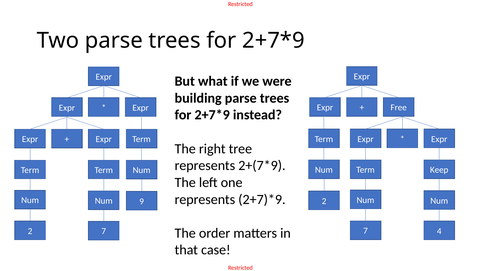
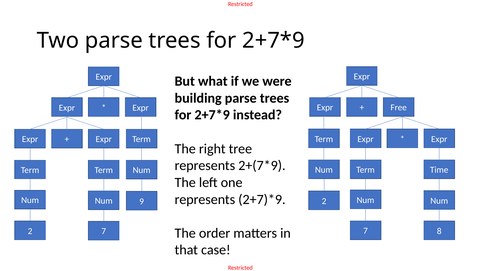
Keep: Keep -> Time
4: 4 -> 8
